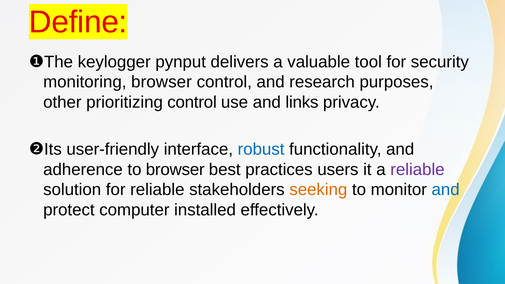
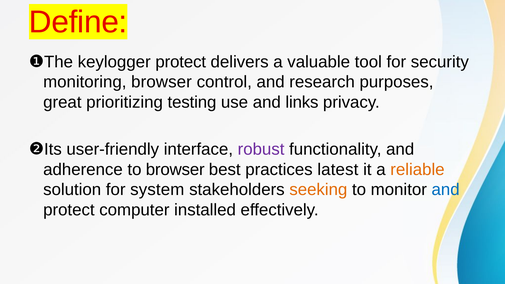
keylogger pynput: pynput -> protect
other: other -> great
prioritizing control: control -> testing
robust colour: blue -> purple
users: users -> latest
reliable at (417, 170) colour: purple -> orange
for reliable: reliable -> system
